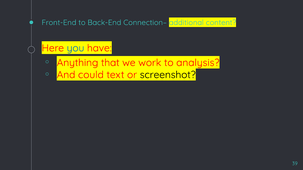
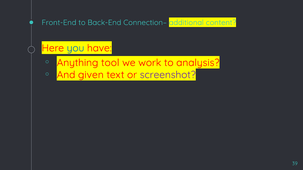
that: that -> tool
could: could -> given
screenshot colour: black -> purple
